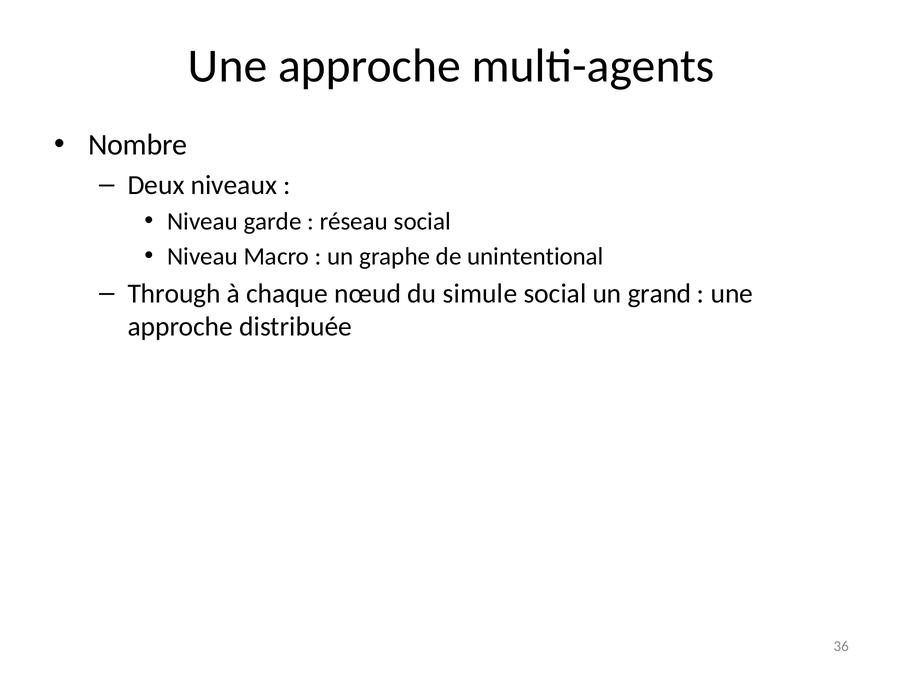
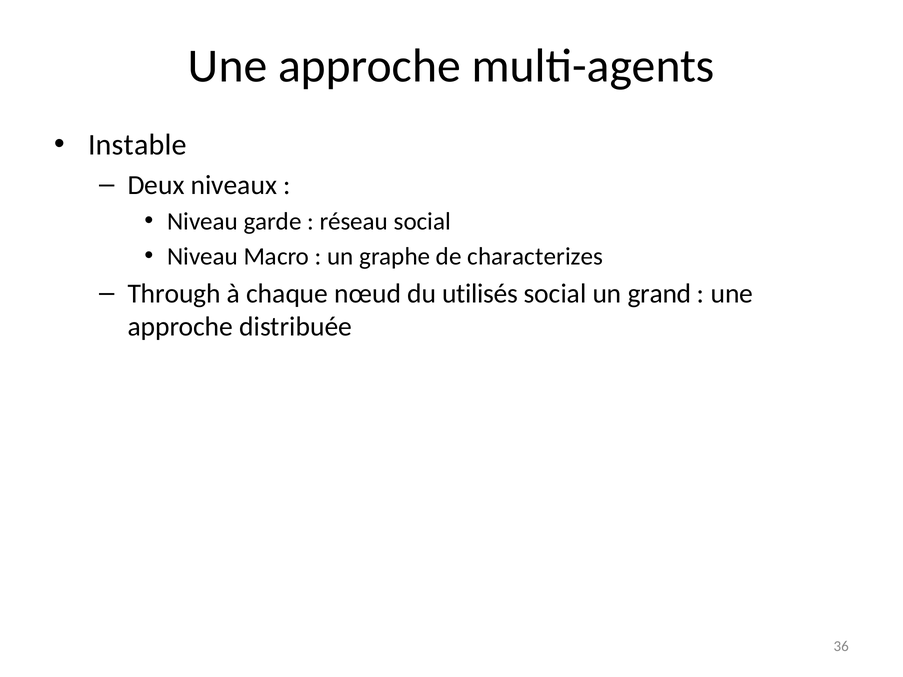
Nombre: Nombre -> Instable
unintentional: unintentional -> characterizes
simule: simule -> utilisés
